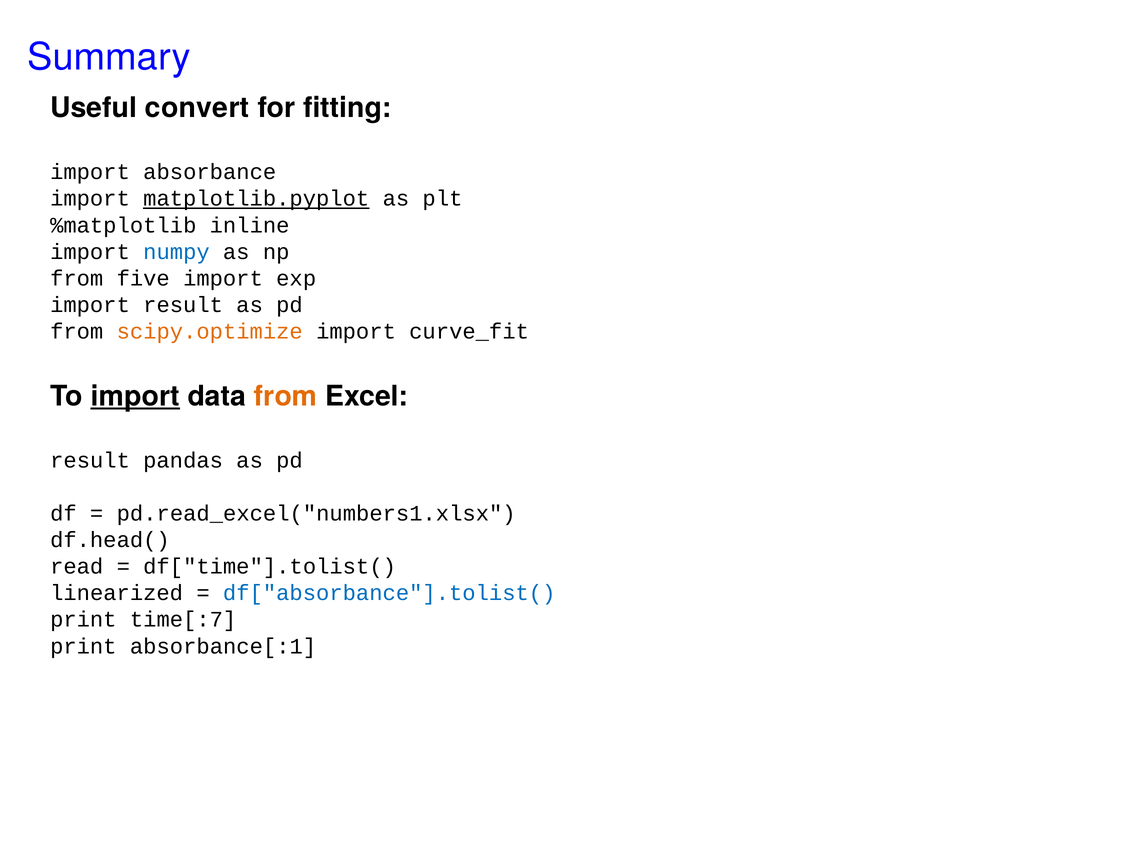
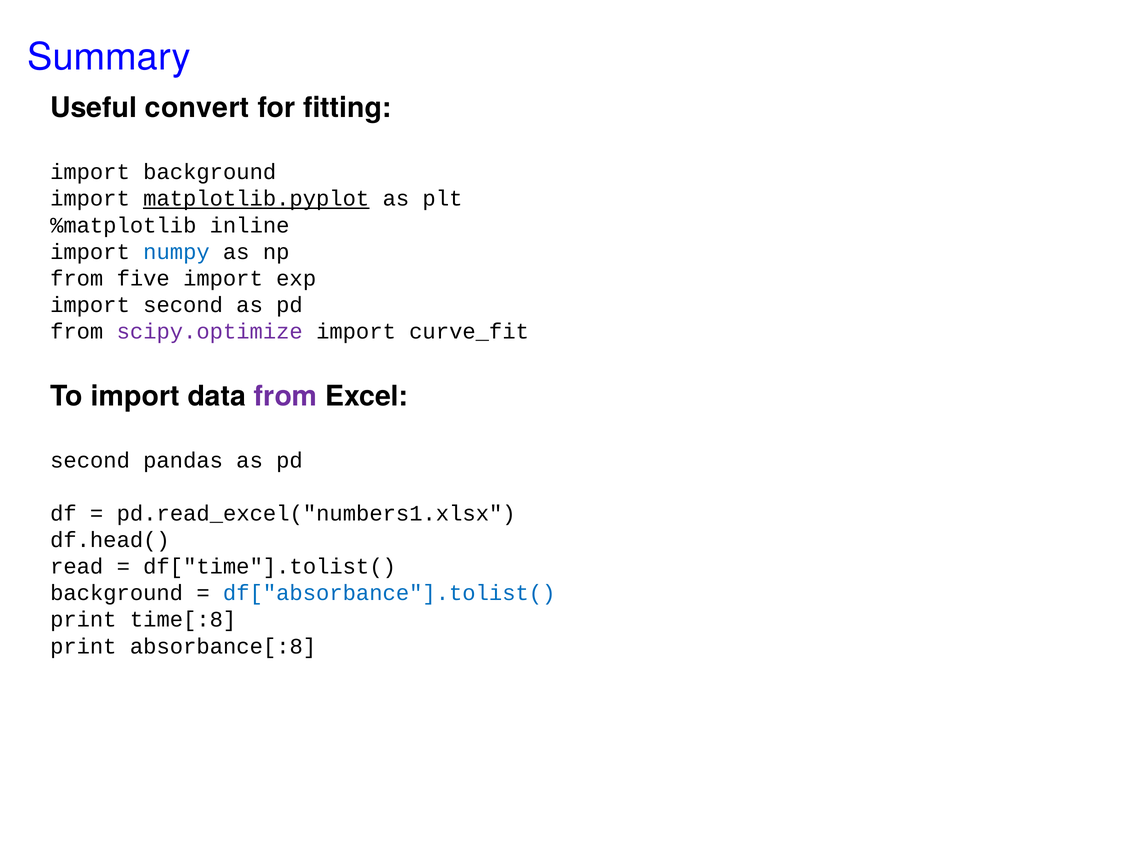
import absorbance: absorbance -> background
import result: result -> second
scipy.optimize colour: orange -> purple
import at (135, 397) underline: present -> none
from at (286, 397) colour: orange -> purple
result at (90, 461): result -> second
linearized at (117, 593): linearized -> background
time[:7: time[:7 -> time[:8
absorbance[:1: absorbance[:1 -> absorbance[:8
